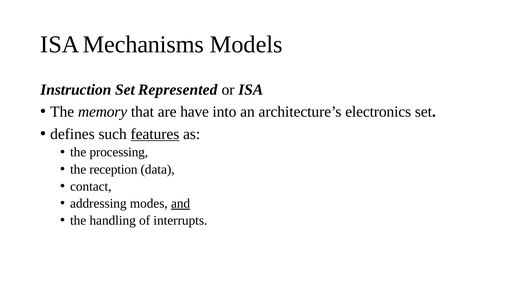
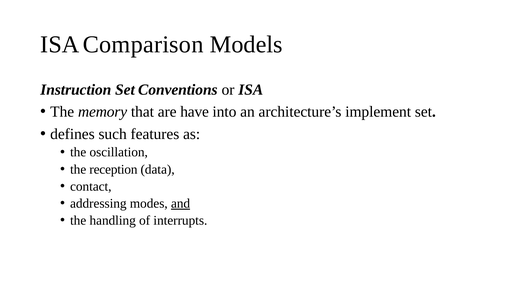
Mechanisms: Mechanisms -> Comparison
Represented: Represented -> Conventions
electronics: electronics -> implement
features underline: present -> none
processing: processing -> oscillation
